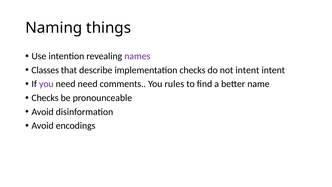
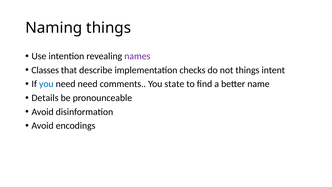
not intent: intent -> things
you at (46, 84) colour: purple -> blue
rules: rules -> state
Checks at (45, 98): Checks -> Details
